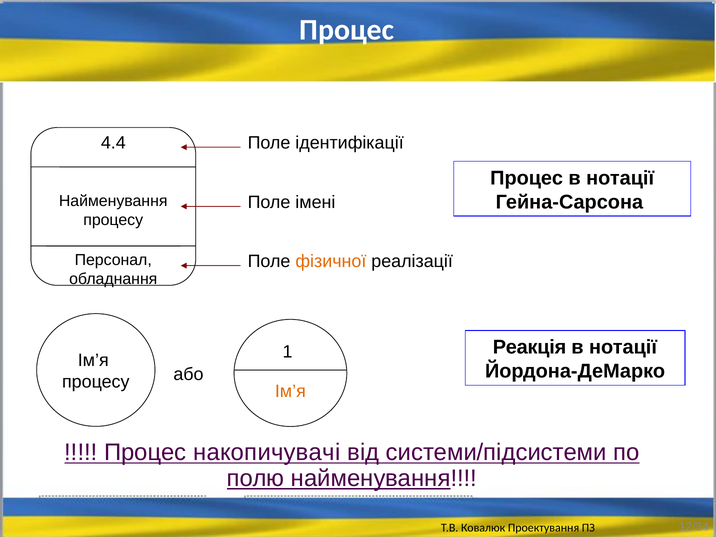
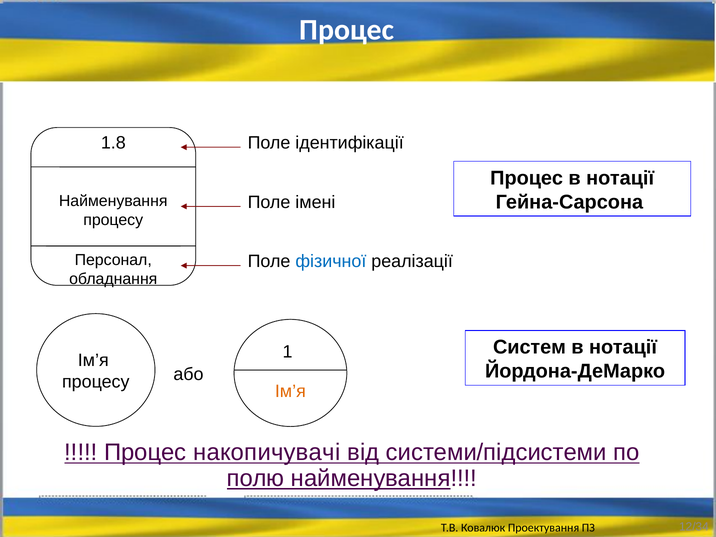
4.4: 4.4 -> 1.8
фізичної colour: orange -> blue
Реакція: Реакція -> Систем
